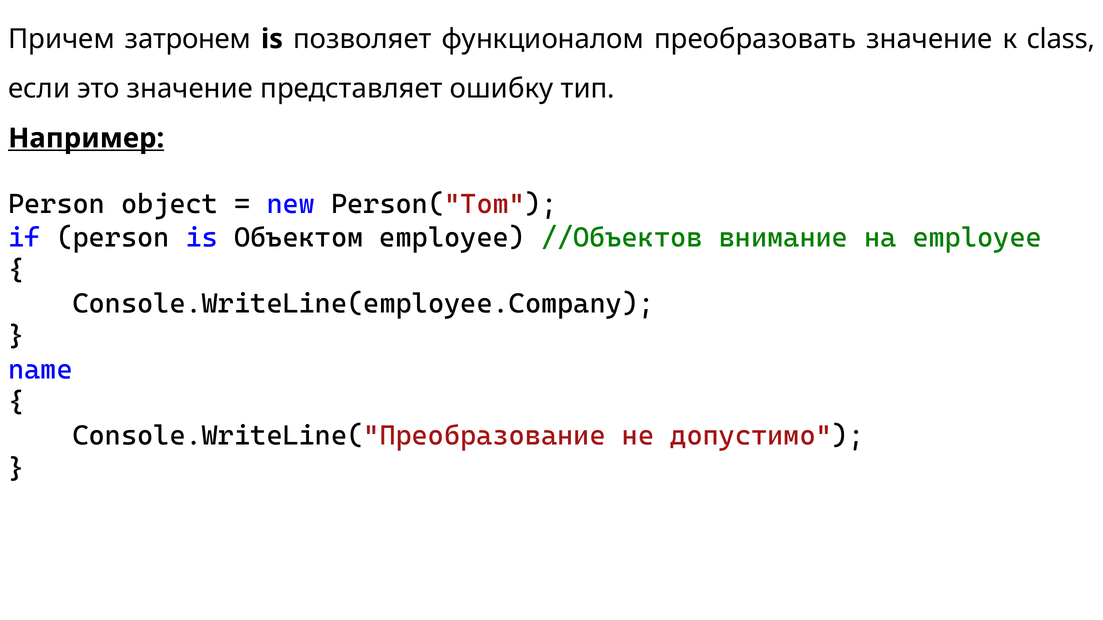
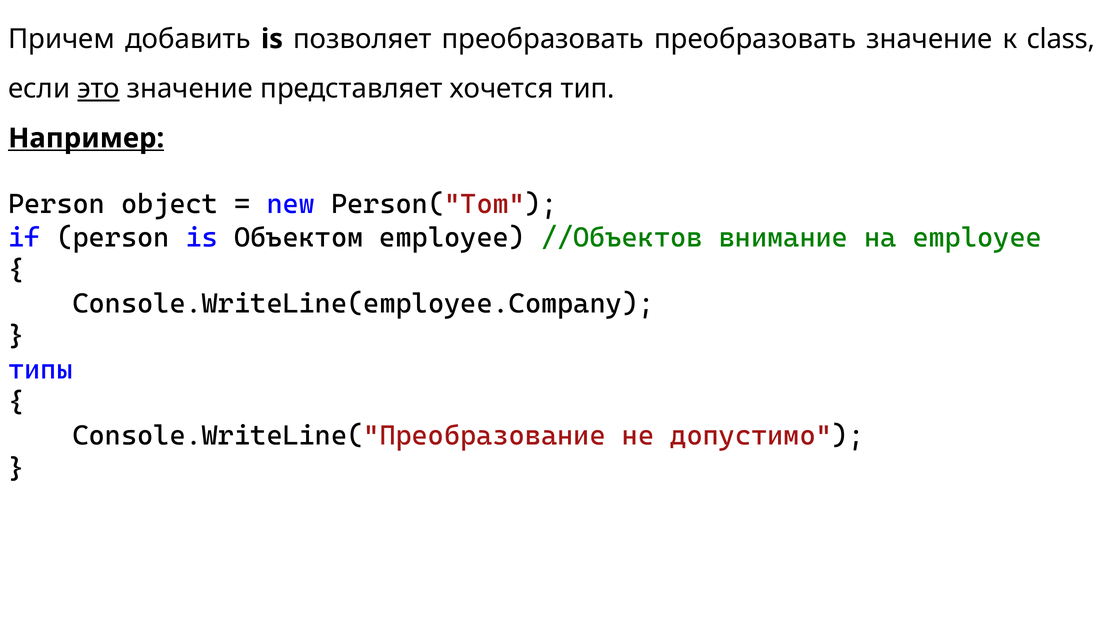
затронем: затронем -> добавить
позволяет функционалом: функционалом -> преобразовать
это underline: none -> present
ошибку: ошибку -> хочется
name: name -> типы
